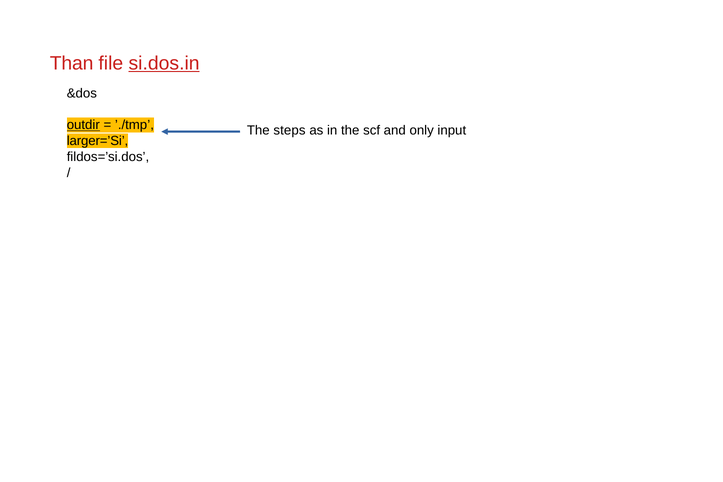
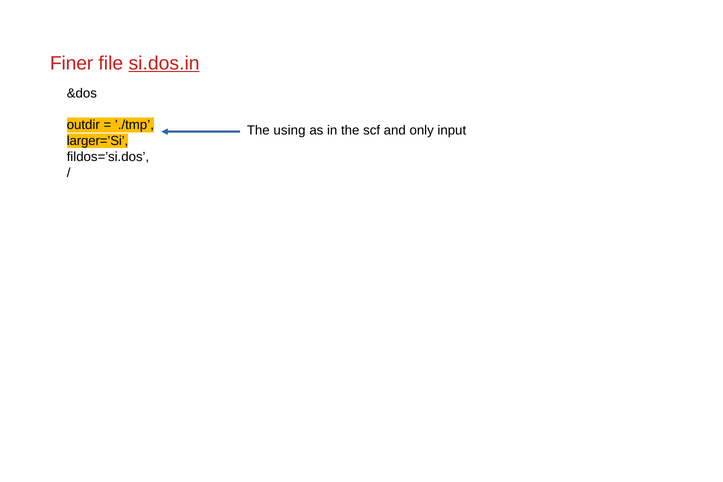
Than: Than -> Finer
outdir underline: present -> none
steps: steps -> using
